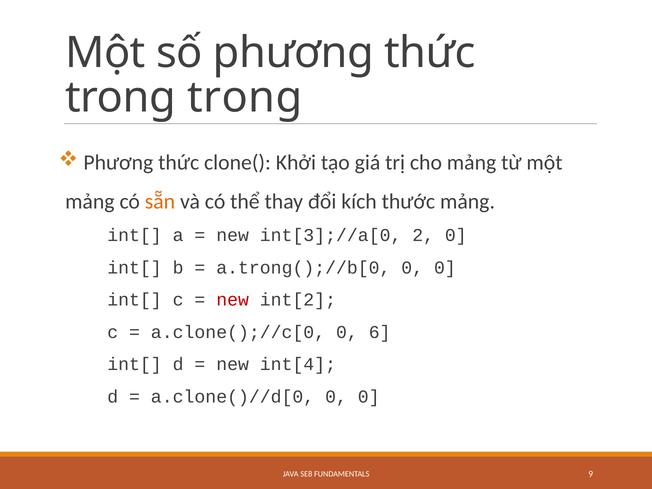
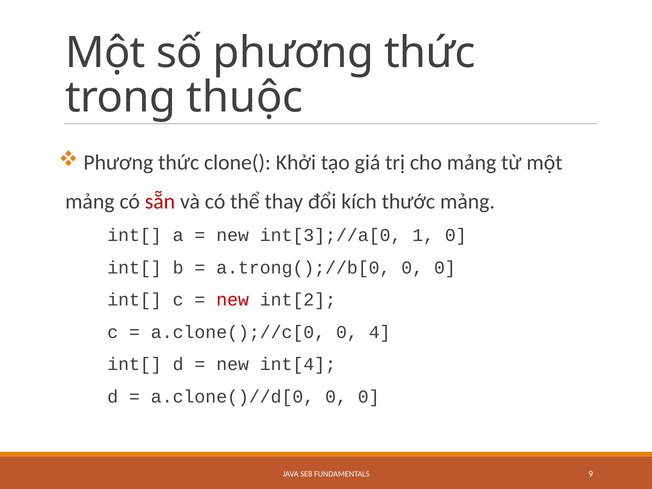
trong trong: trong -> thuộc
sẵn colour: orange -> red
2: 2 -> 1
6: 6 -> 4
